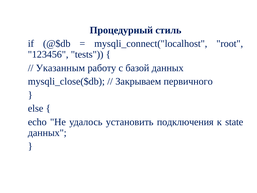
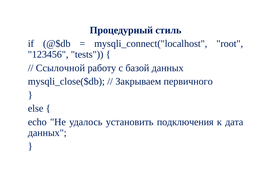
Указанным: Указанным -> Ссылочной
state: state -> дата
